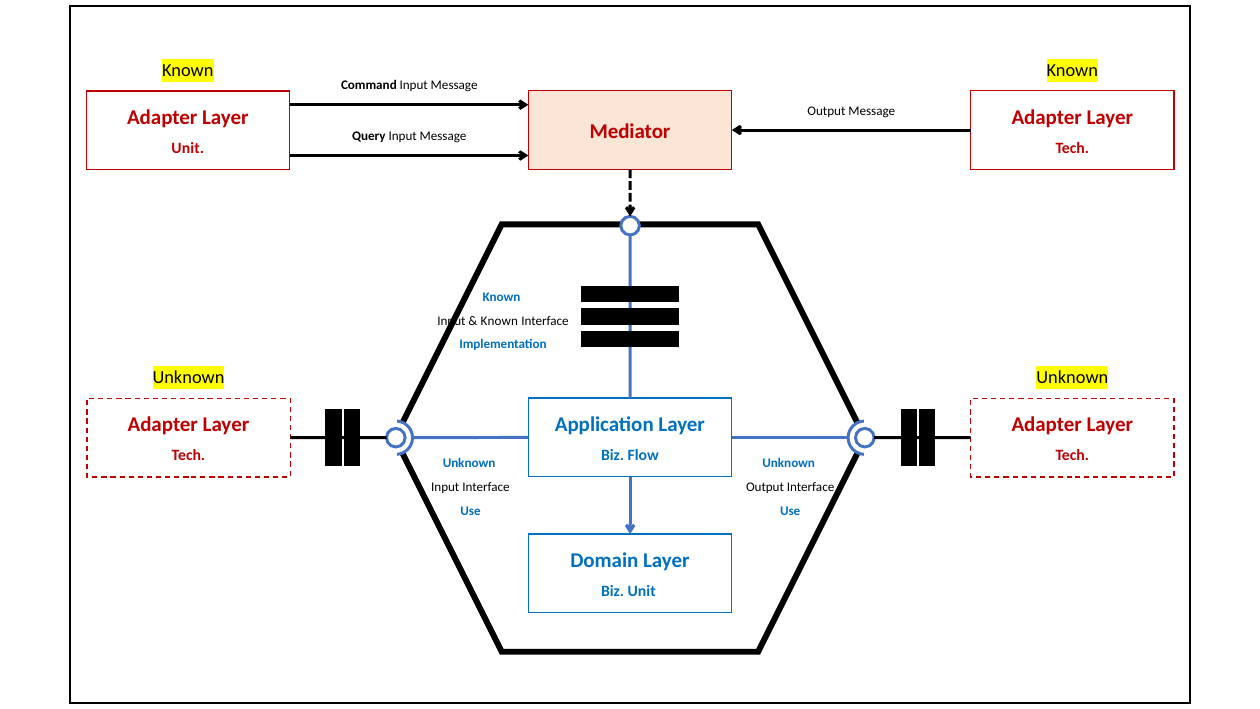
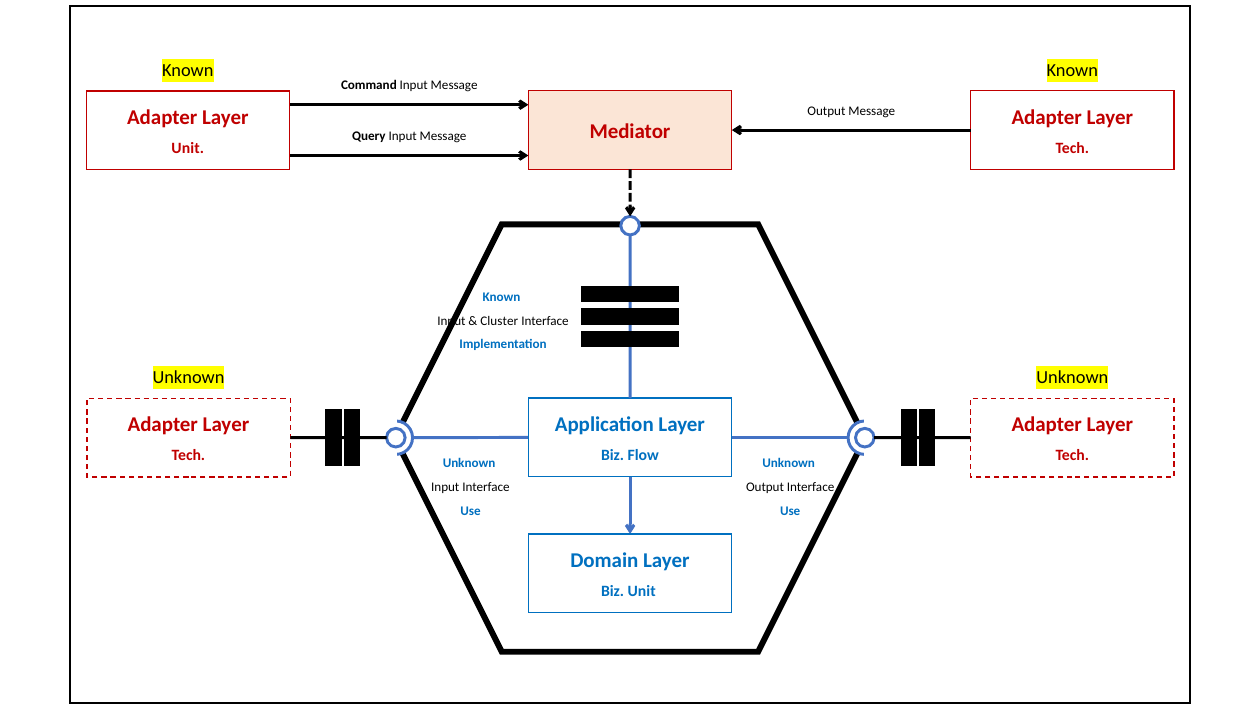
Known at (499, 321): Known -> Cluster
